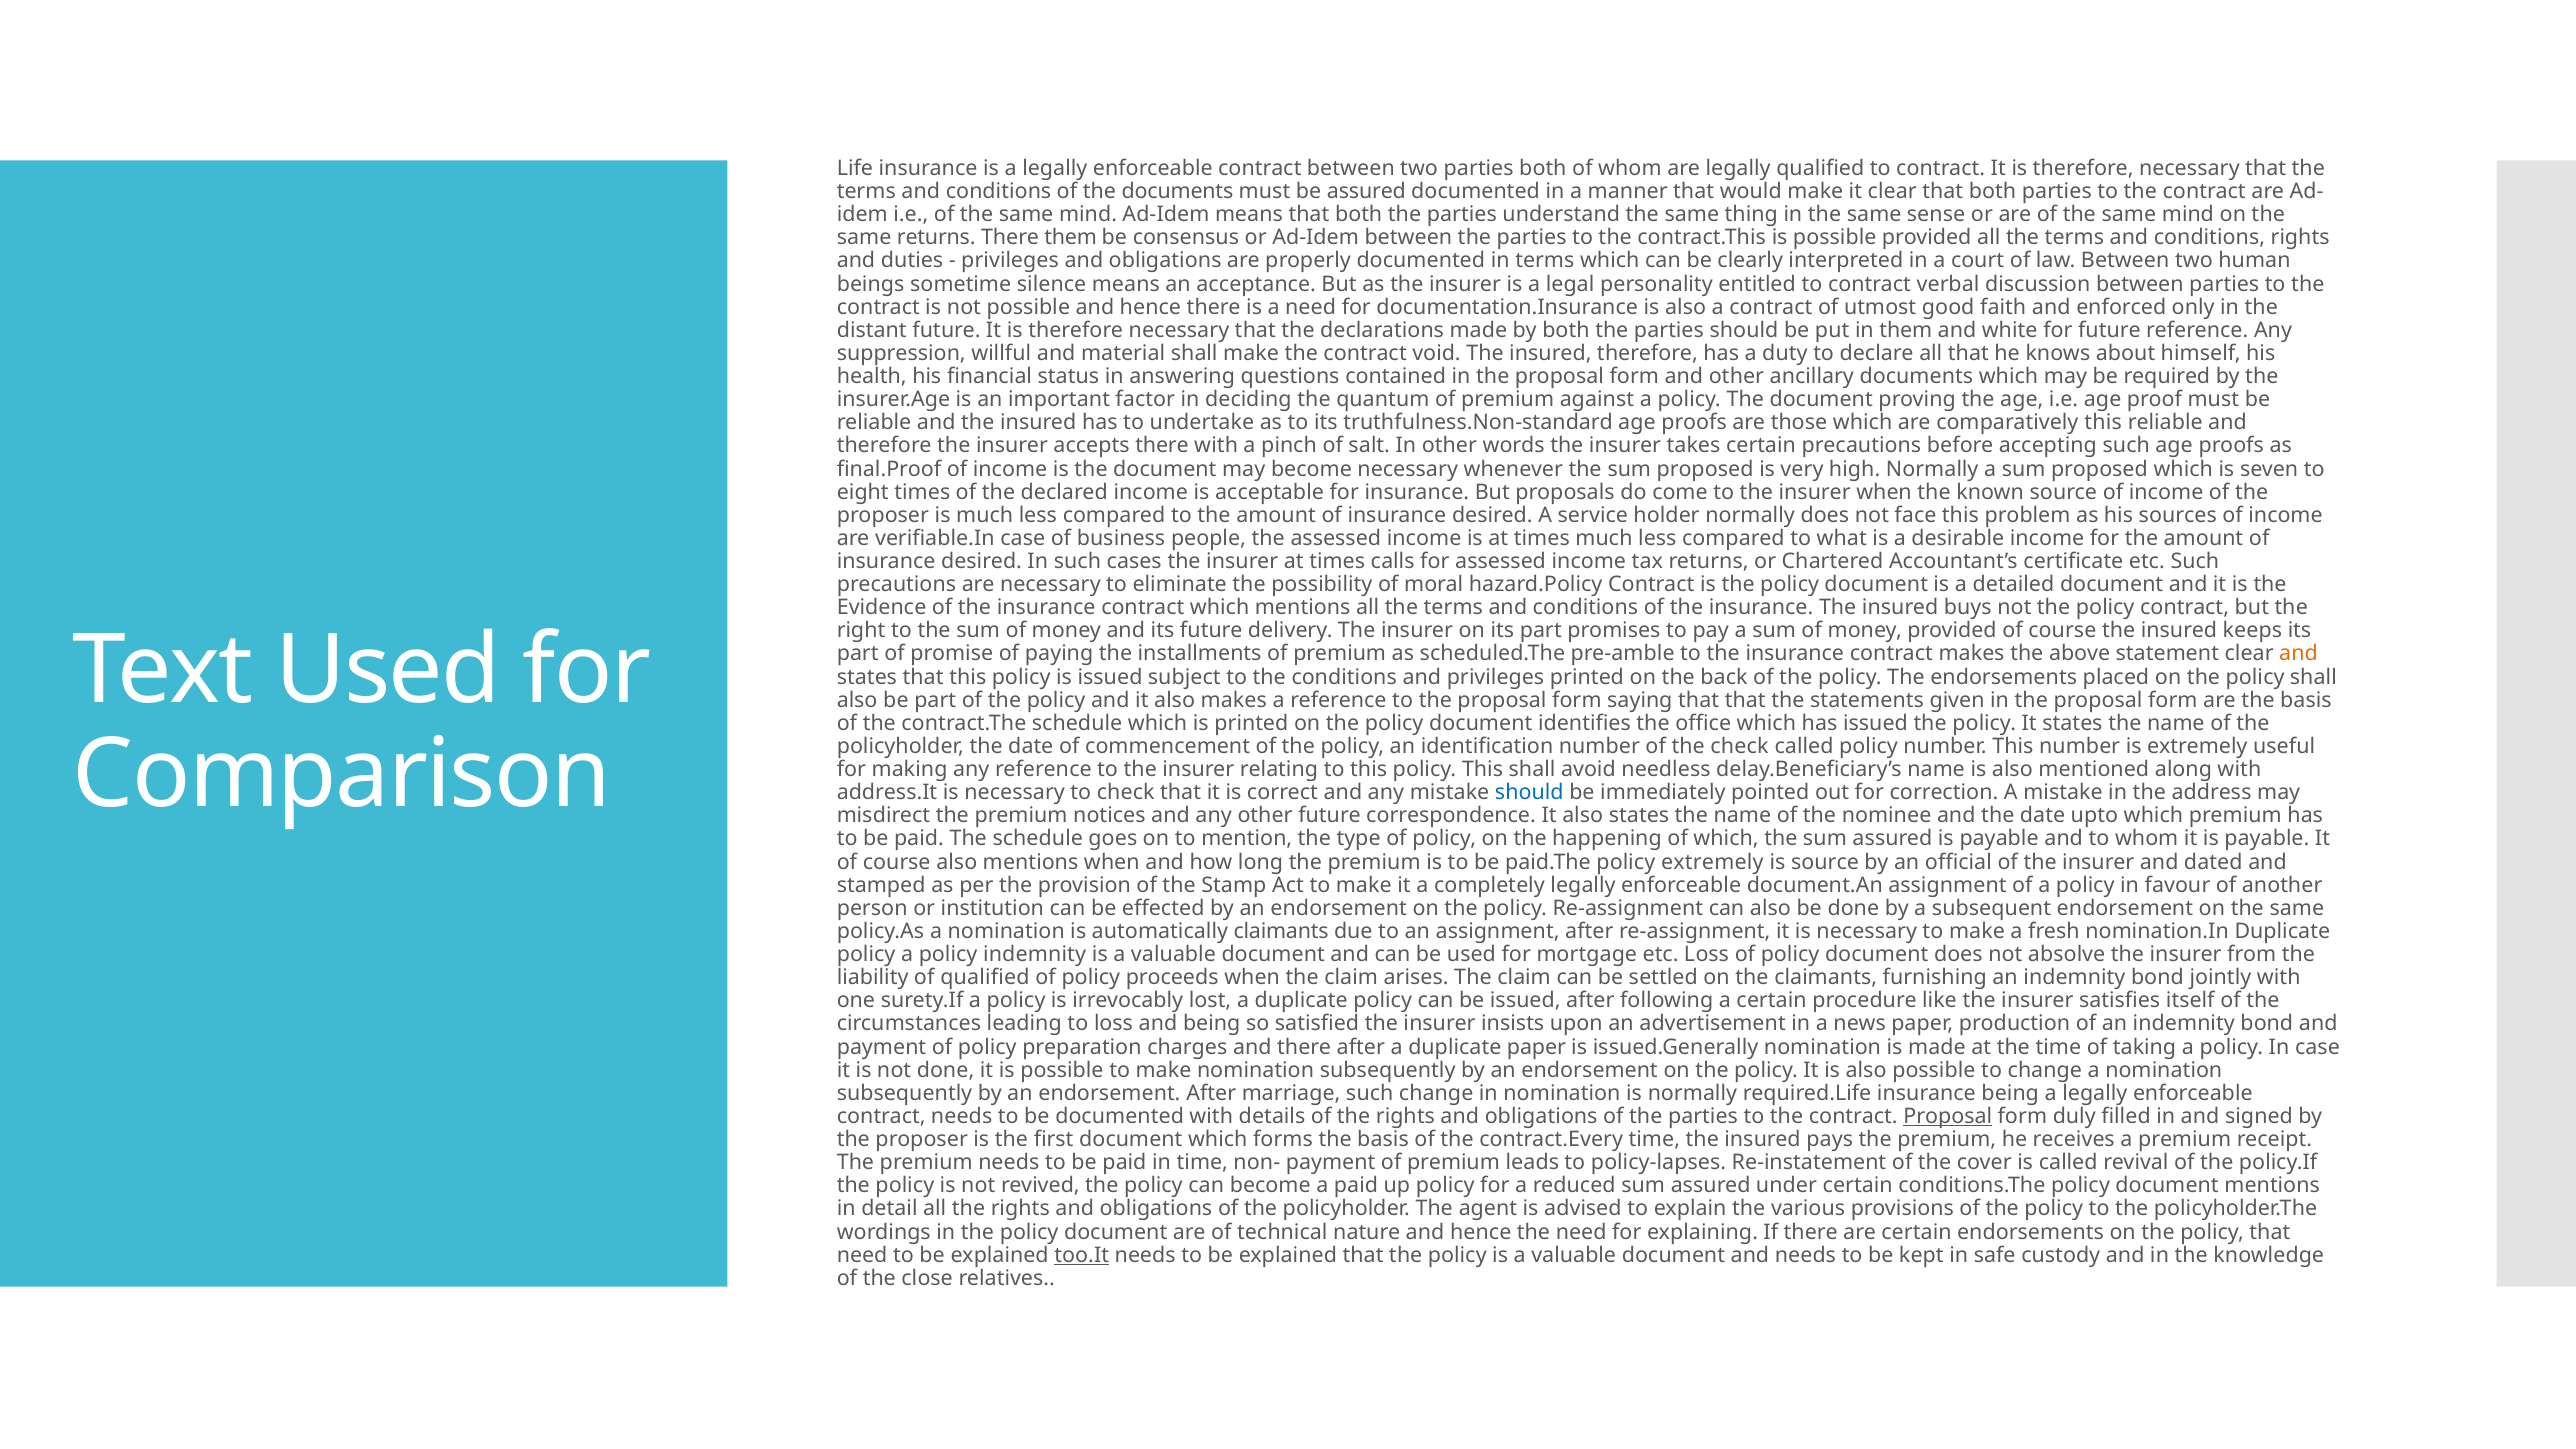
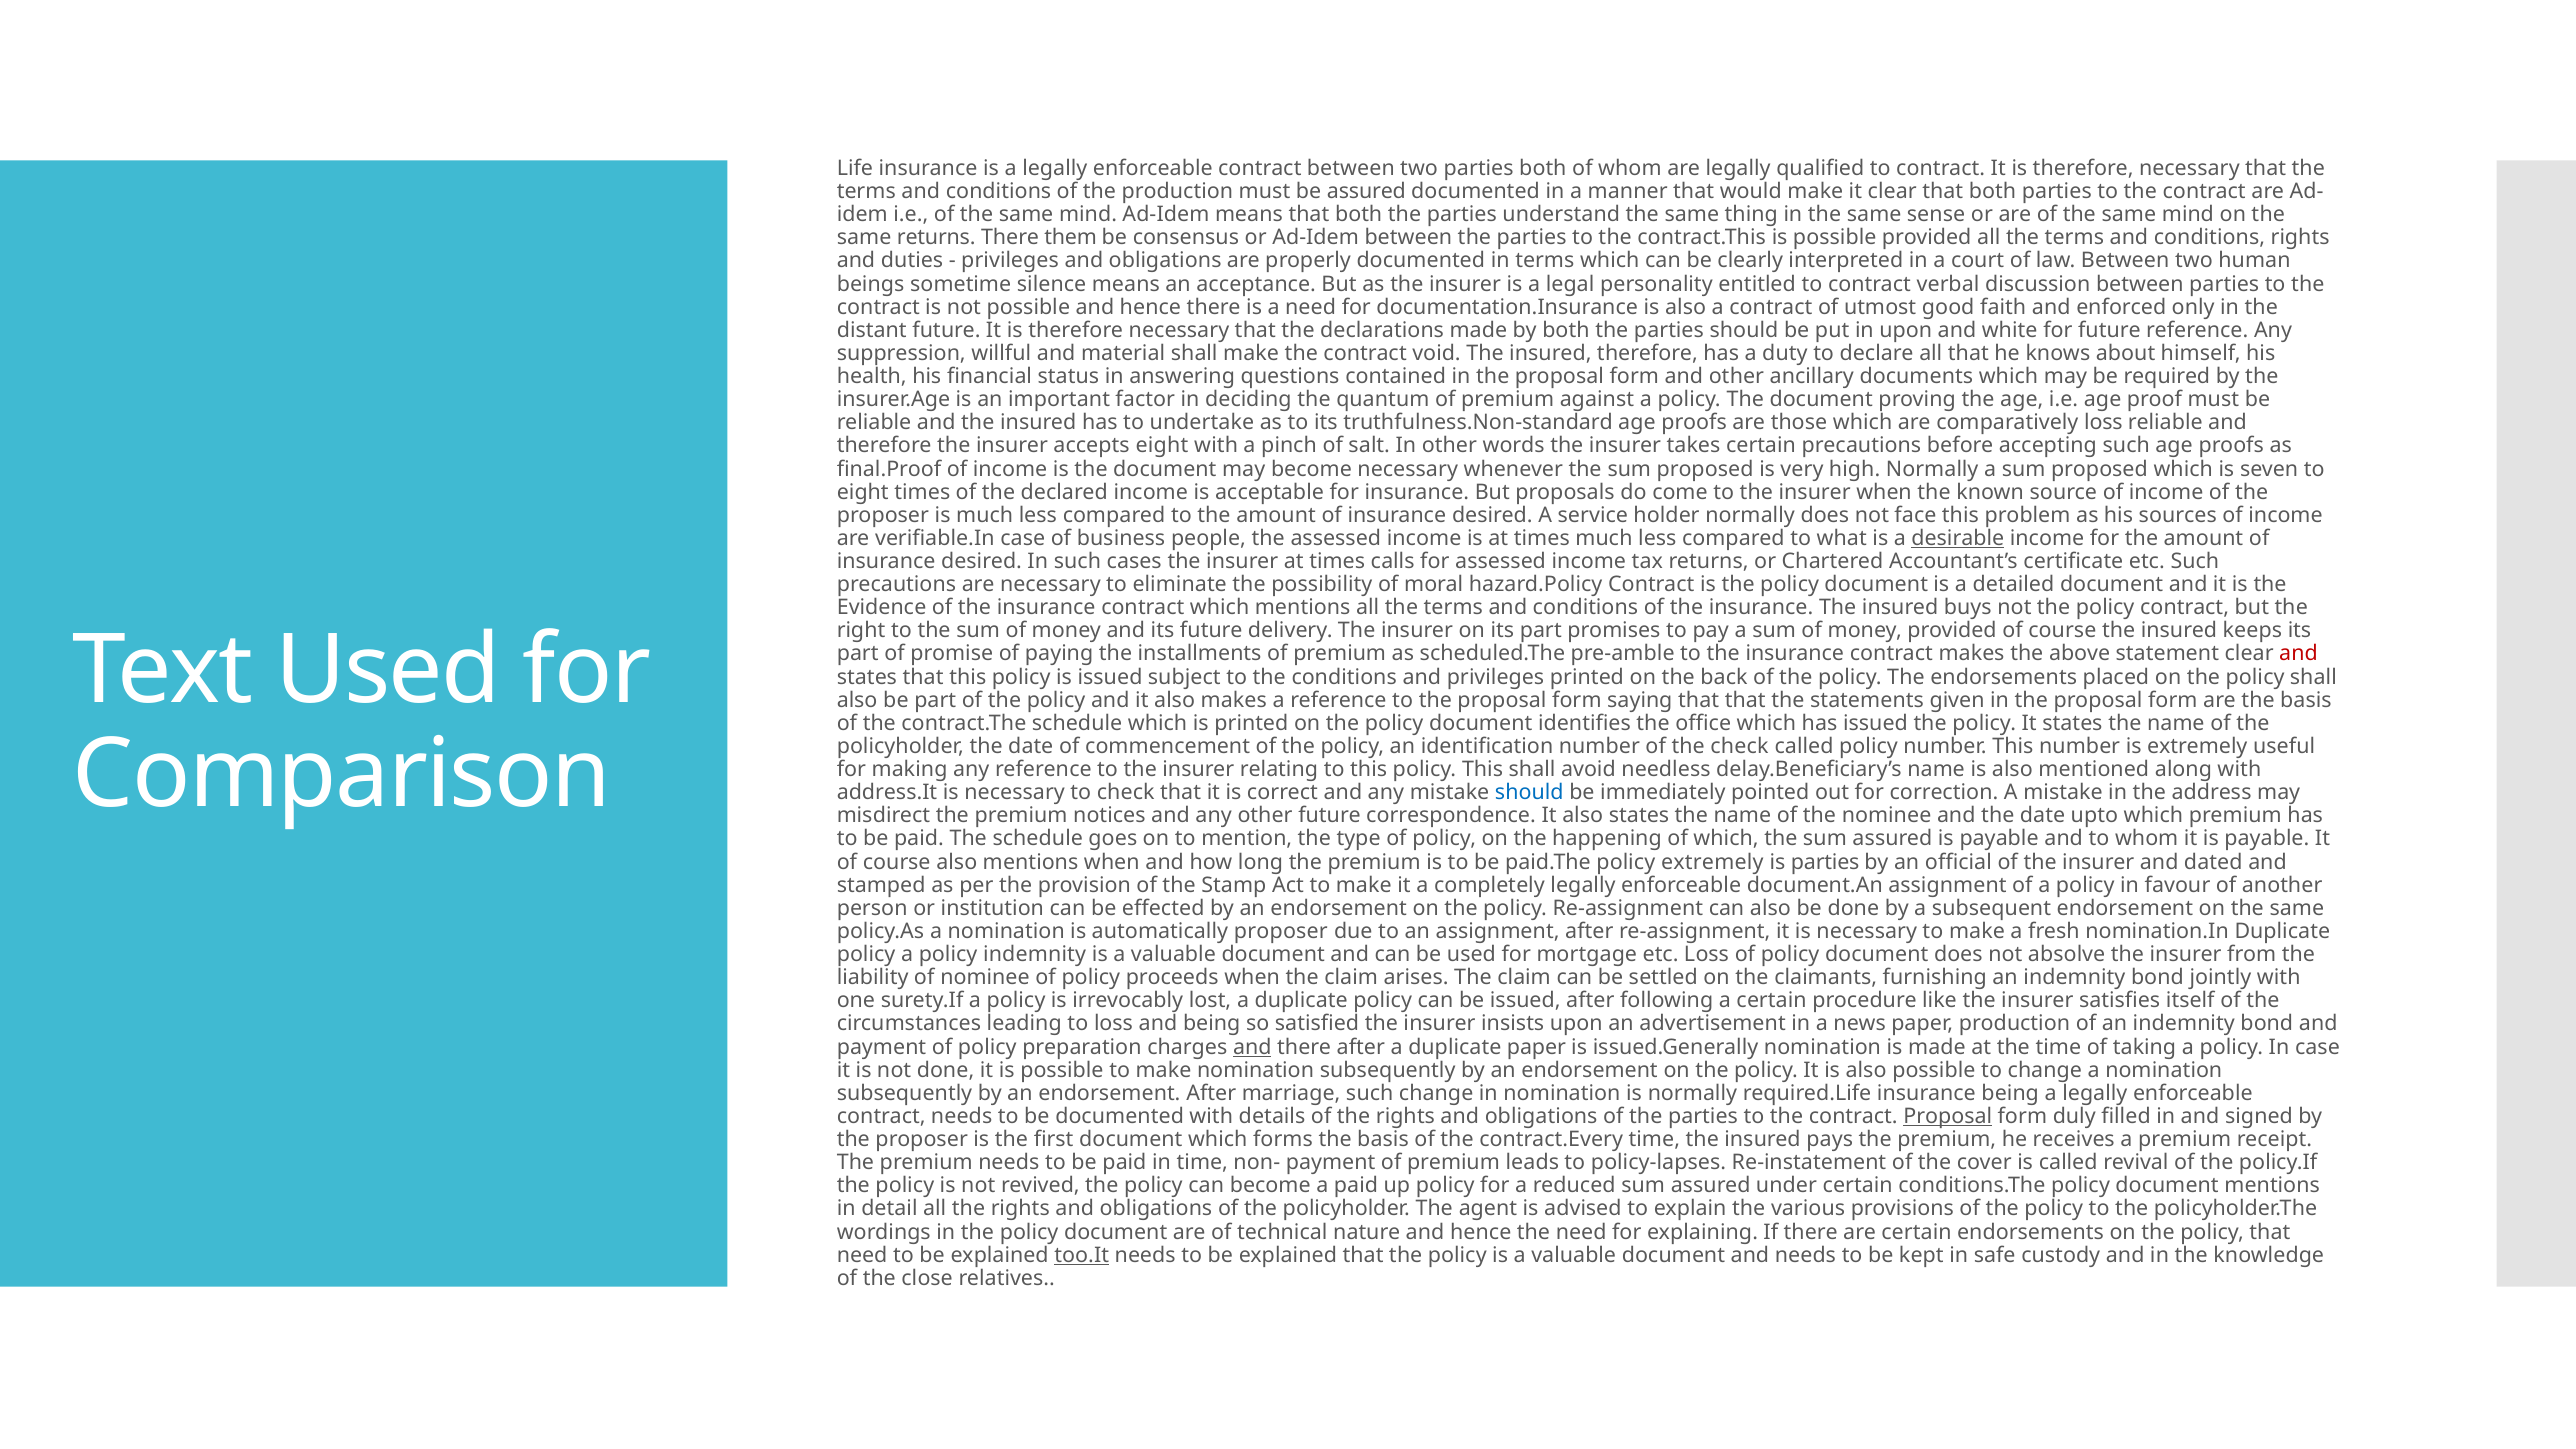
the documents: documents -> production
in them: them -> upon
comparatively this: this -> loss
accepts there: there -> eight
desirable underline: none -> present
and at (2298, 654) colour: orange -> red
is source: source -> parties
automatically claimants: claimants -> proposer
of qualified: qualified -> nominee
and at (1252, 1047) underline: none -> present
